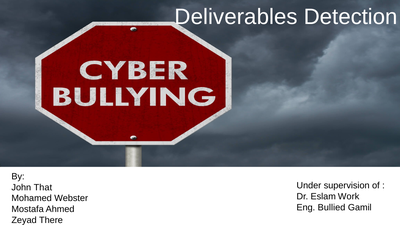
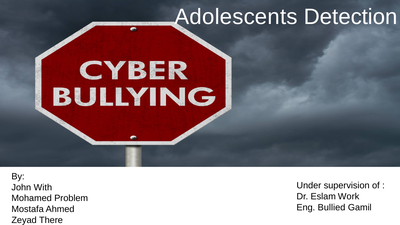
Deliverables: Deliverables -> Adolescents
That: That -> With
Webster: Webster -> Problem
